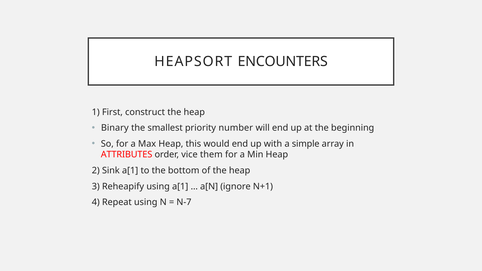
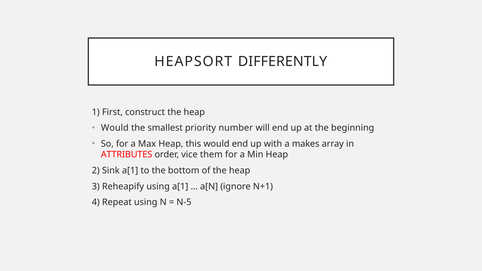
ENCOUNTERS: ENCOUNTERS -> DIFFERENTLY
Binary at (115, 128): Binary -> Would
simple: simple -> makes
N-7: N-7 -> N-5
